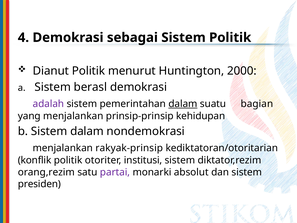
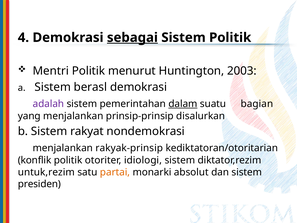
sebagai underline: none -> present
Dianut: Dianut -> Mentri
2000: 2000 -> 2003
kehidupan: kehidupan -> disalurkan
Sistem dalam: dalam -> rakyat
institusi: institusi -> idiologi
orang,rezim: orang,rezim -> untuk,rezim
partai colour: purple -> orange
